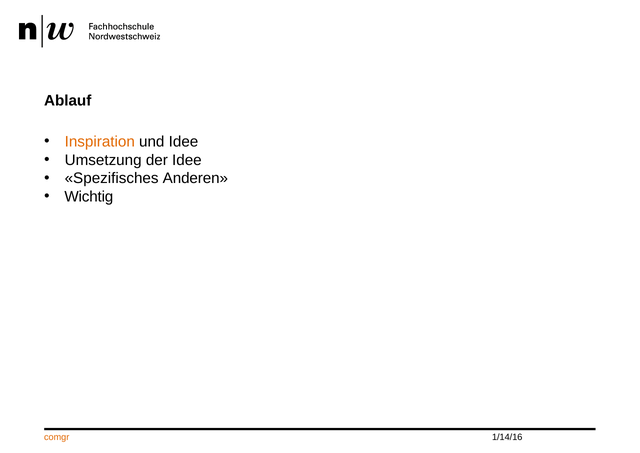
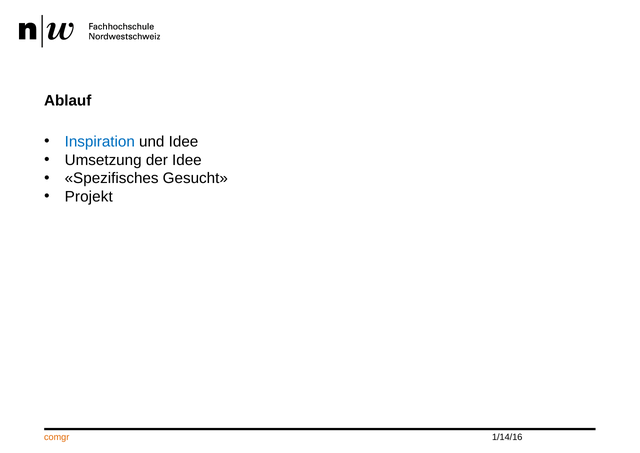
Inspiration colour: orange -> blue
Anderen: Anderen -> Gesucht
Wichtig: Wichtig -> Projekt
